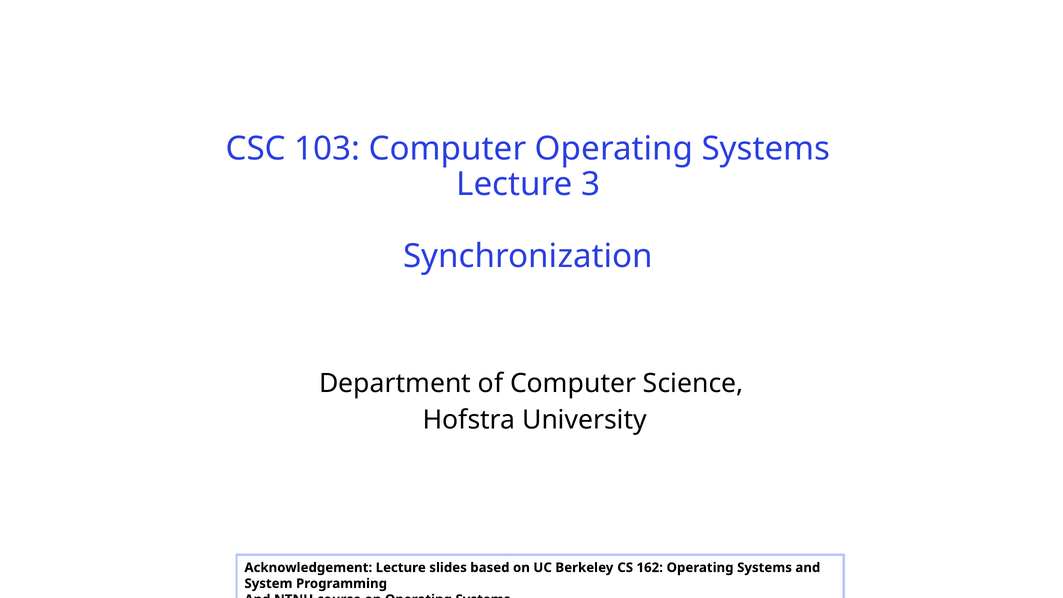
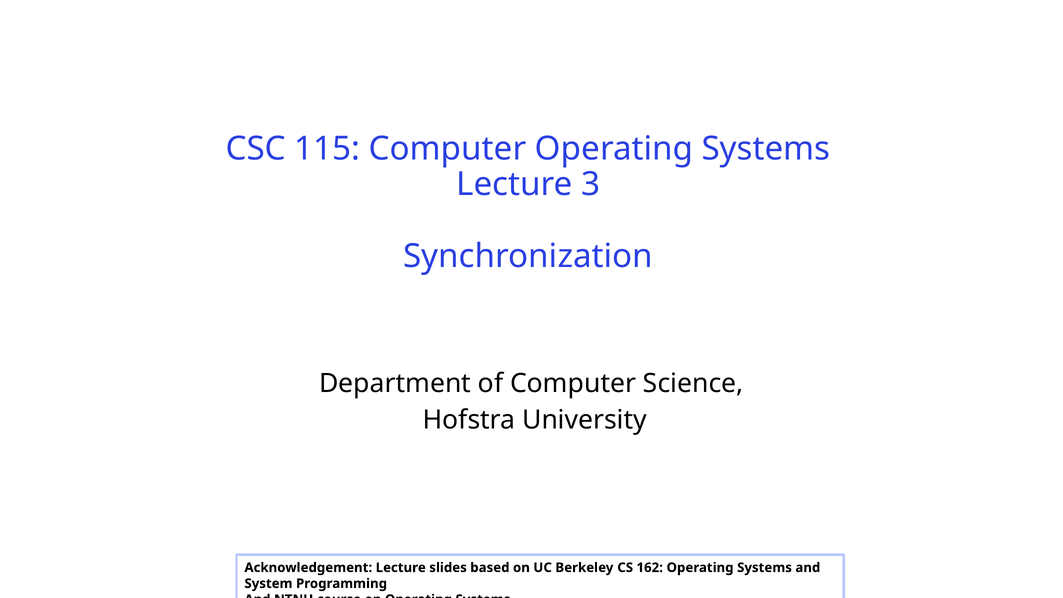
103: 103 -> 115
